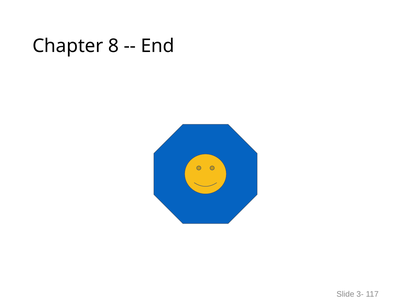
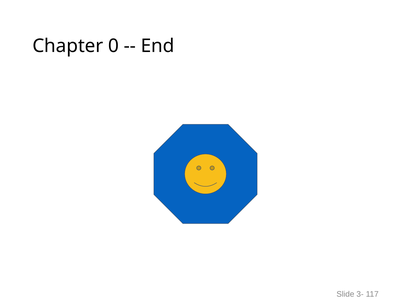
8: 8 -> 0
